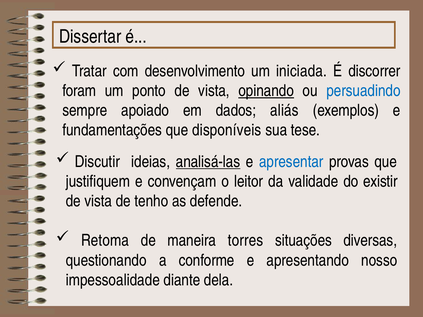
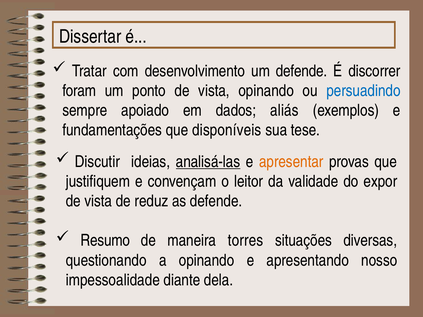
um iniciada: iniciada -> defende
opinando at (266, 91) underline: present -> none
apresentar colour: blue -> orange
existir: existir -> expor
tenho: tenho -> reduz
Retoma: Retoma -> Resumo
a conforme: conforme -> opinando
